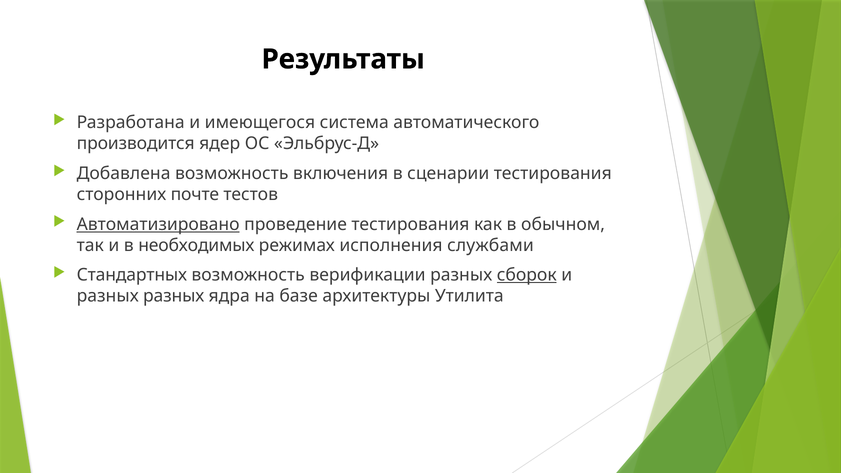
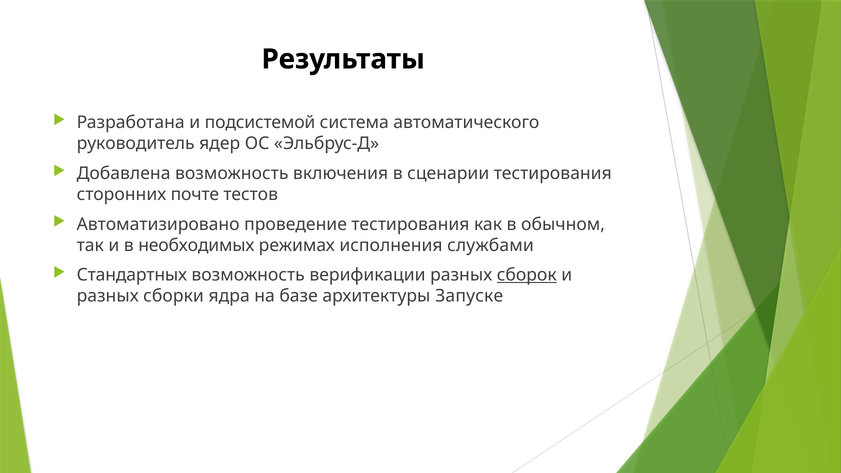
имеющегося: имеющегося -> подсистемой
производится: производится -> руководитель
Автоматизировано underline: present -> none
разных разных: разных -> сборки
Утилита: Утилита -> Запуске
